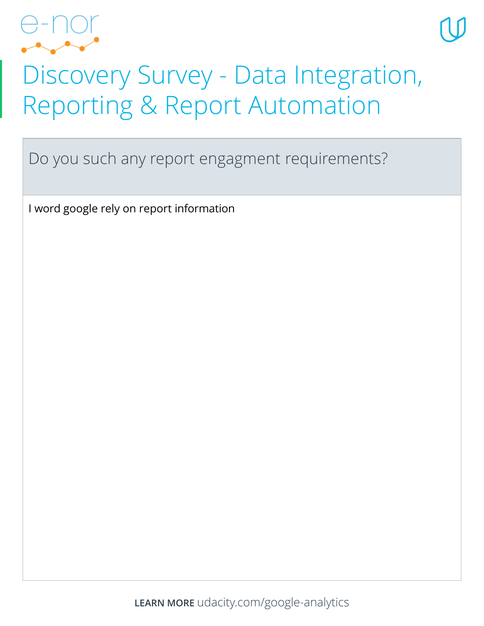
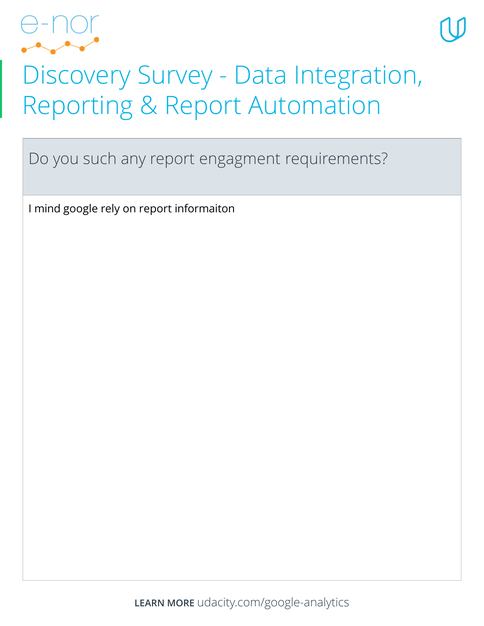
word: word -> mind
information: information -> informaiton
